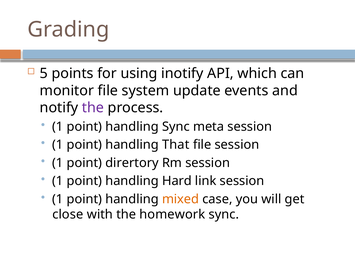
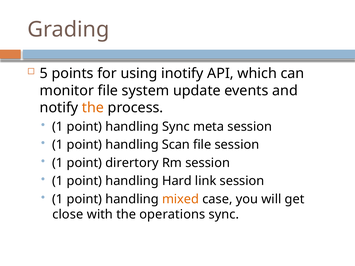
the at (93, 108) colour: purple -> orange
That: That -> Scan
homework: homework -> operations
